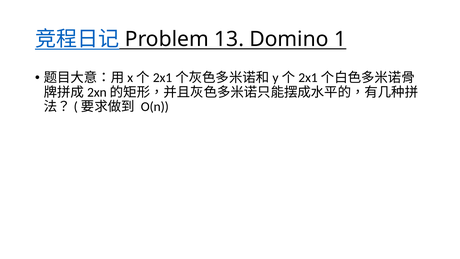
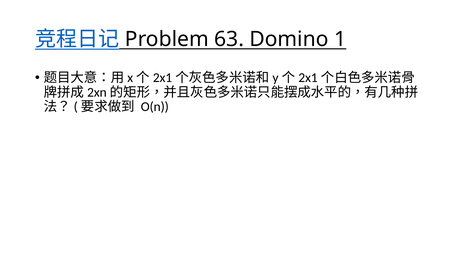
13: 13 -> 63
